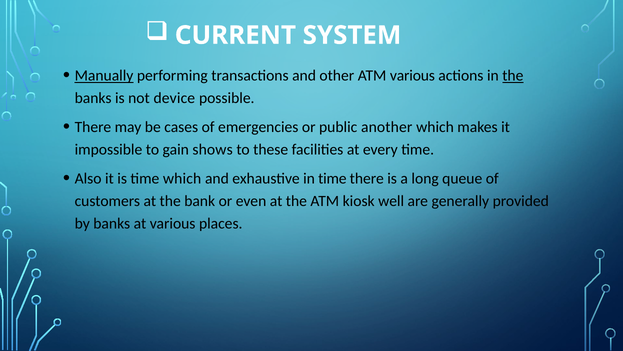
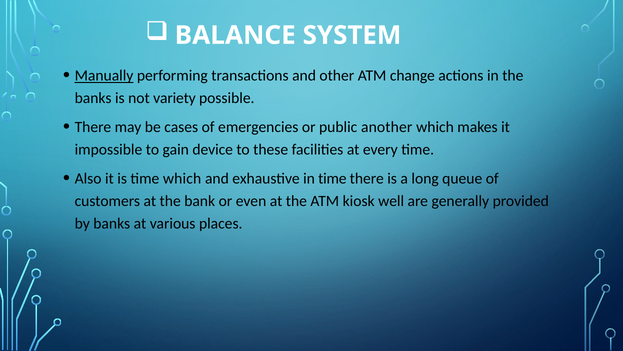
CURRENT: CURRENT -> BALANCE
ATM various: various -> change
the at (513, 76) underline: present -> none
device: device -> variety
shows: shows -> device
